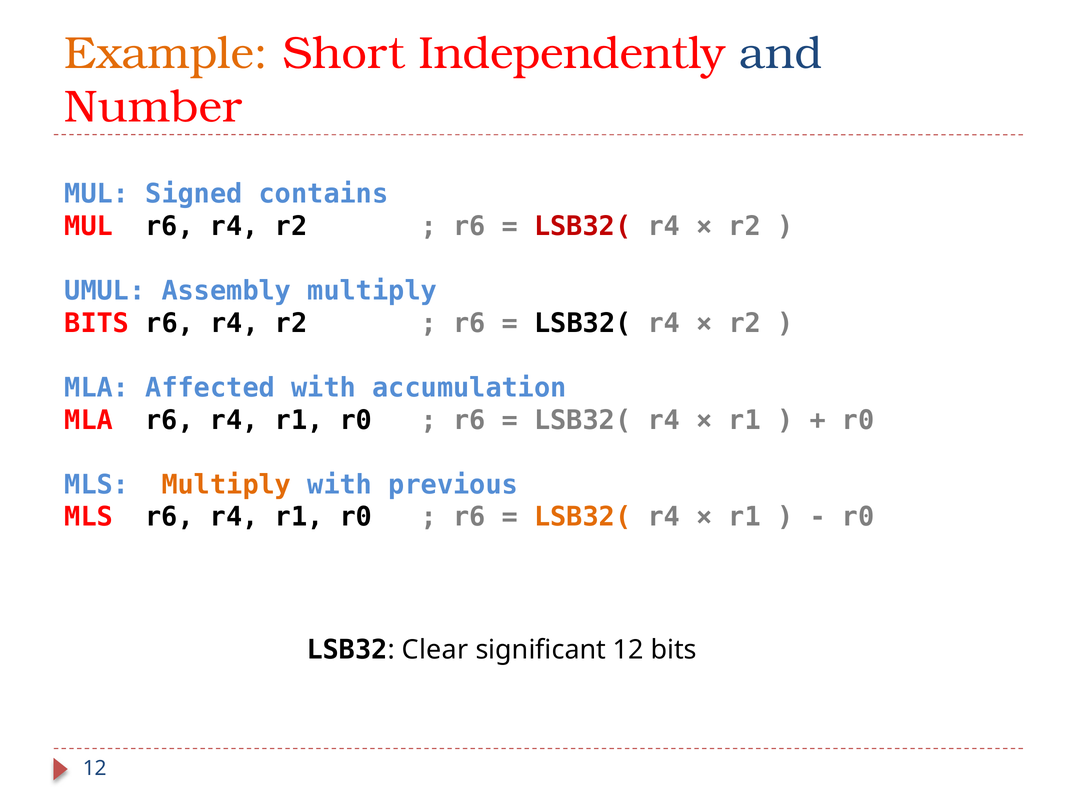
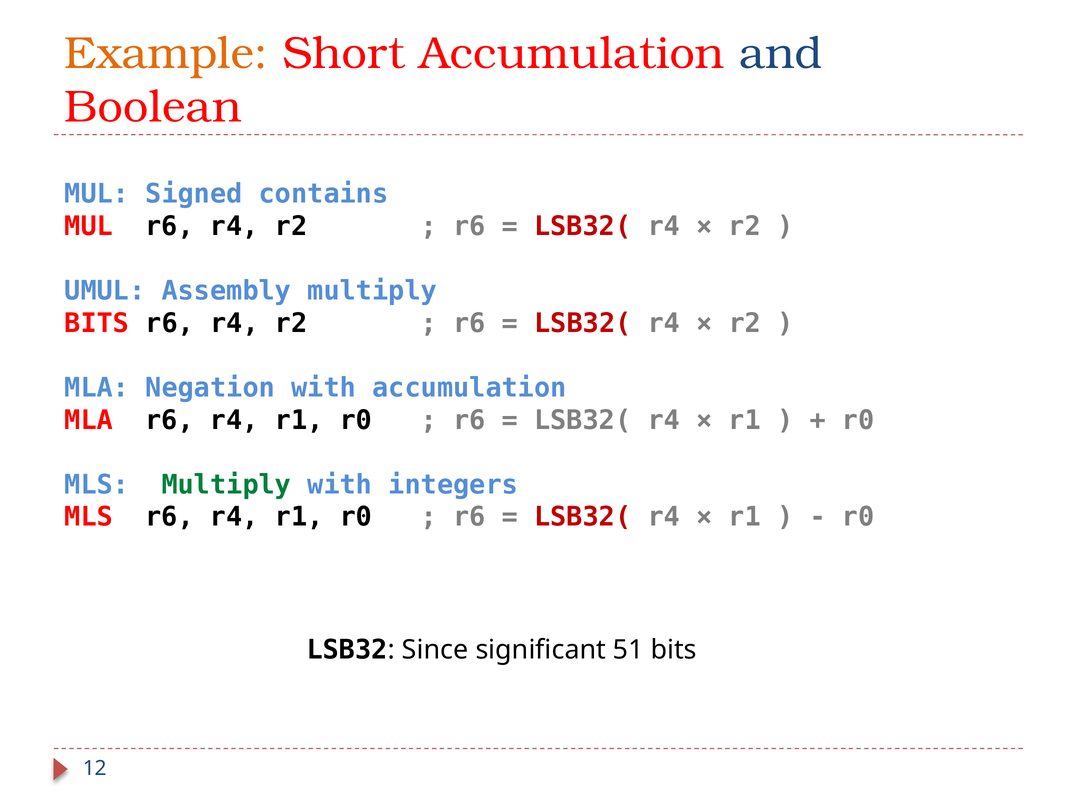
Short Independently: Independently -> Accumulation
Number: Number -> Boolean
LSB32( at (583, 323) colour: black -> red
Affected: Affected -> Negation
Multiply at (226, 485) colour: orange -> green
previous: previous -> integers
LSB32( at (583, 517) colour: orange -> red
Clear: Clear -> Since
significant 12: 12 -> 51
